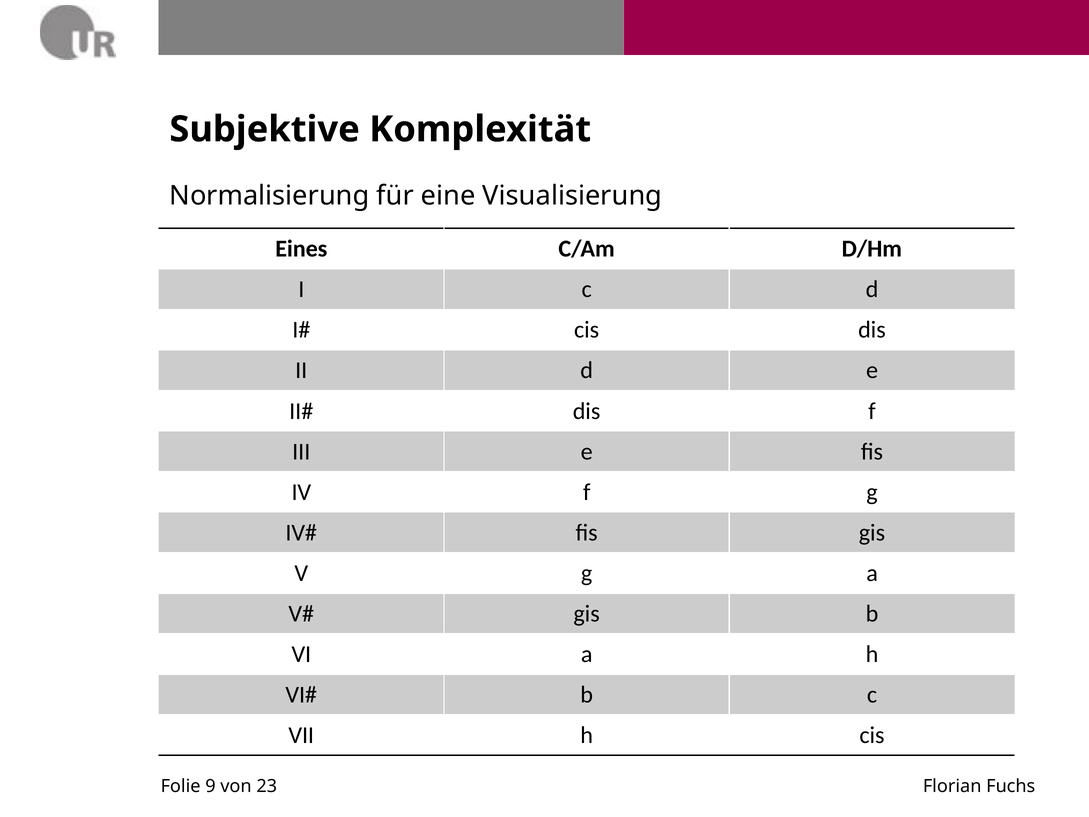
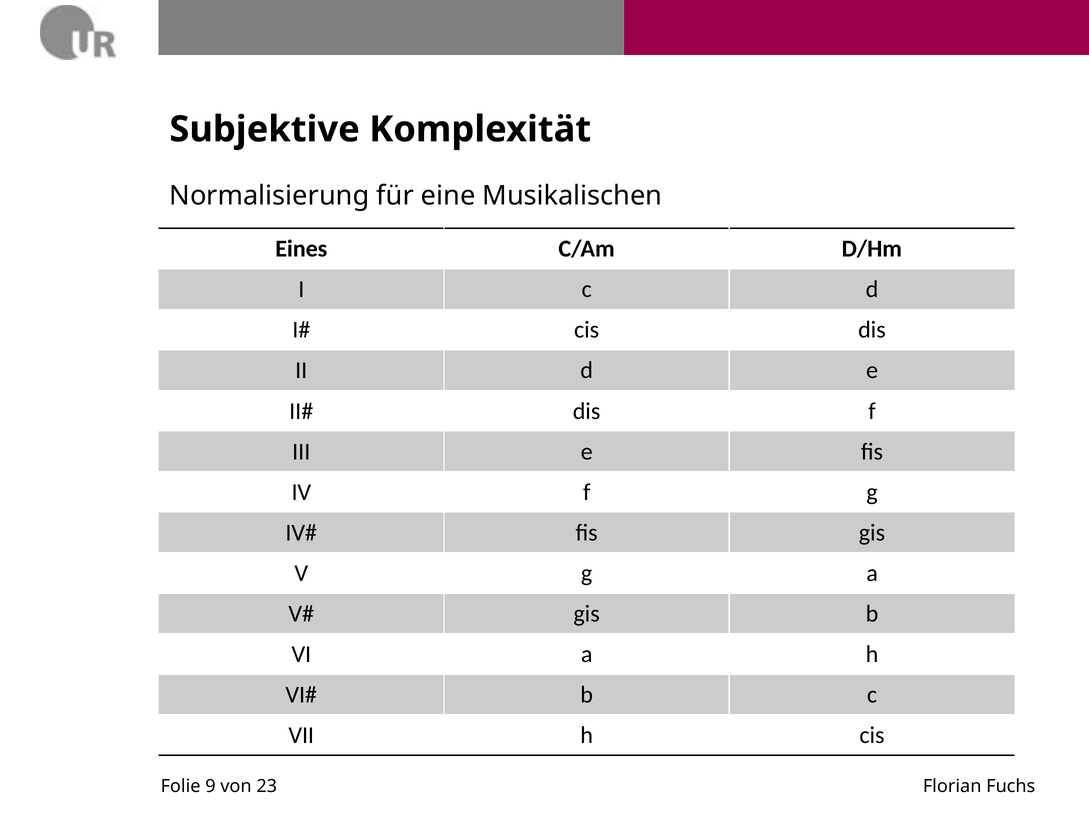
Visualisierung: Visualisierung -> Musikalischen
